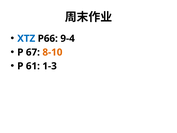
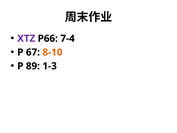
XTZ colour: blue -> purple
9-4: 9-4 -> 7-4
61: 61 -> 89
